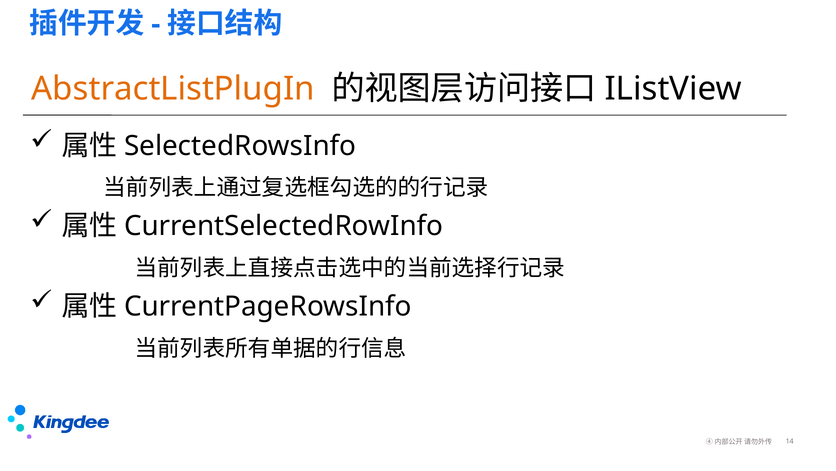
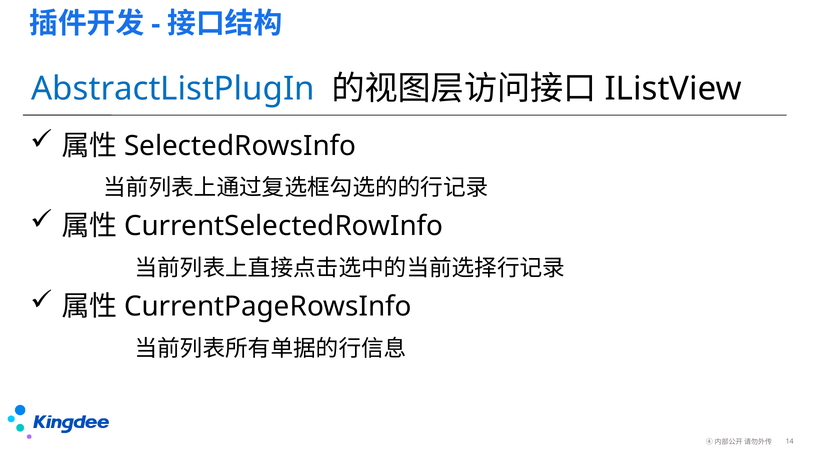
AbstractListPlugIn colour: orange -> blue
